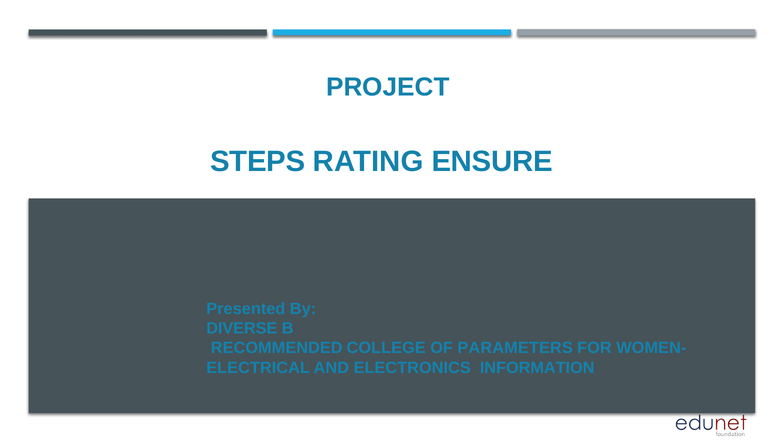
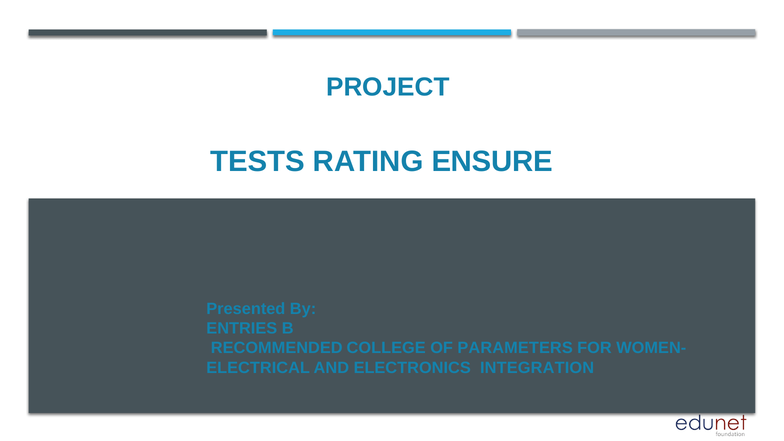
STEPS: STEPS -> TESTS
DIVERSE: DIVERSE -> ENTRIES
INFORMATION: INFORMATION -> INTEGRATION
